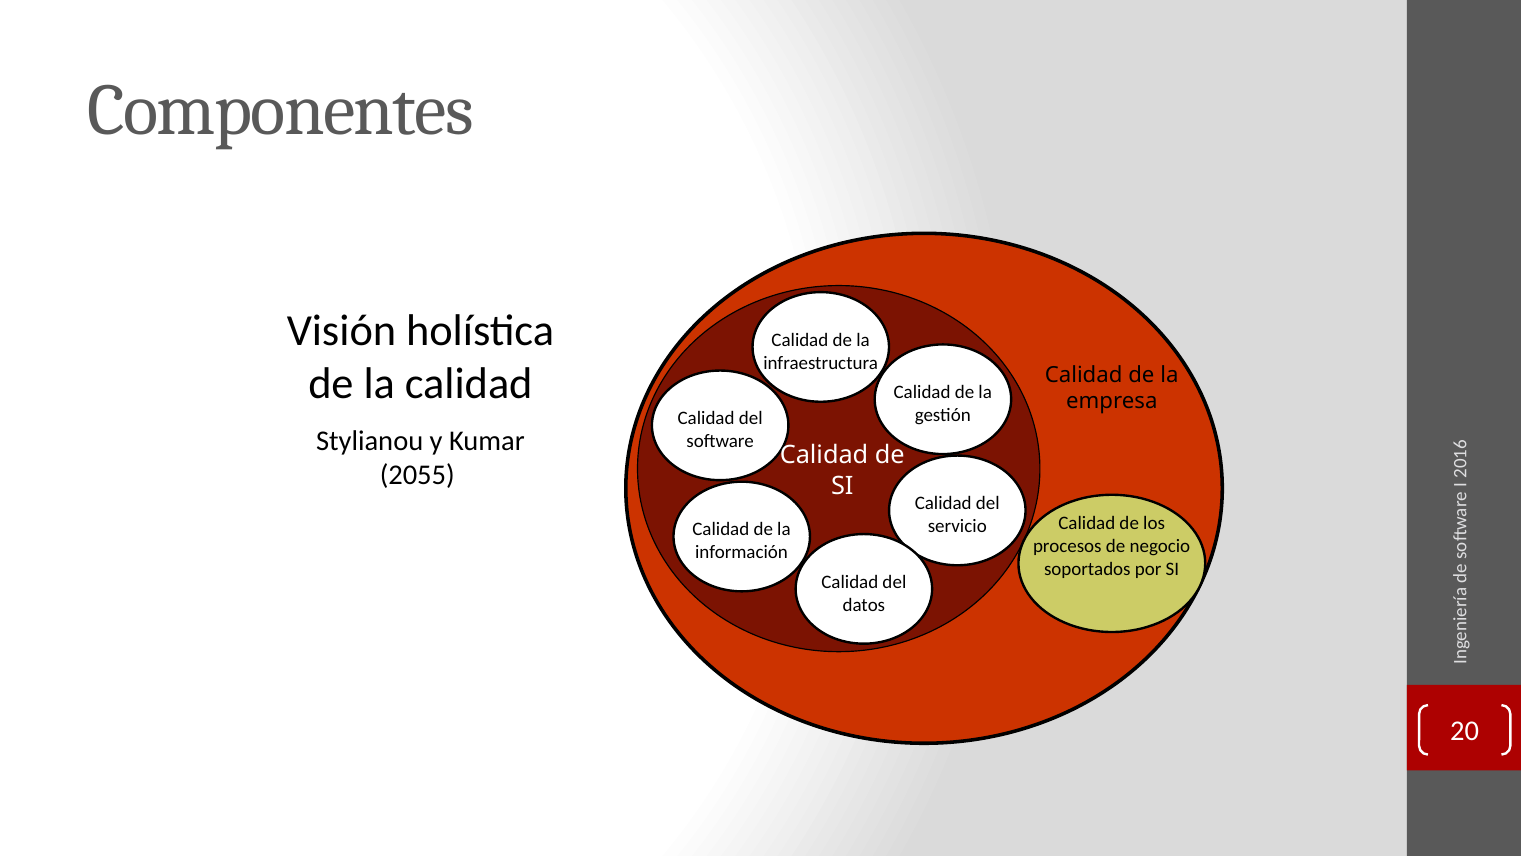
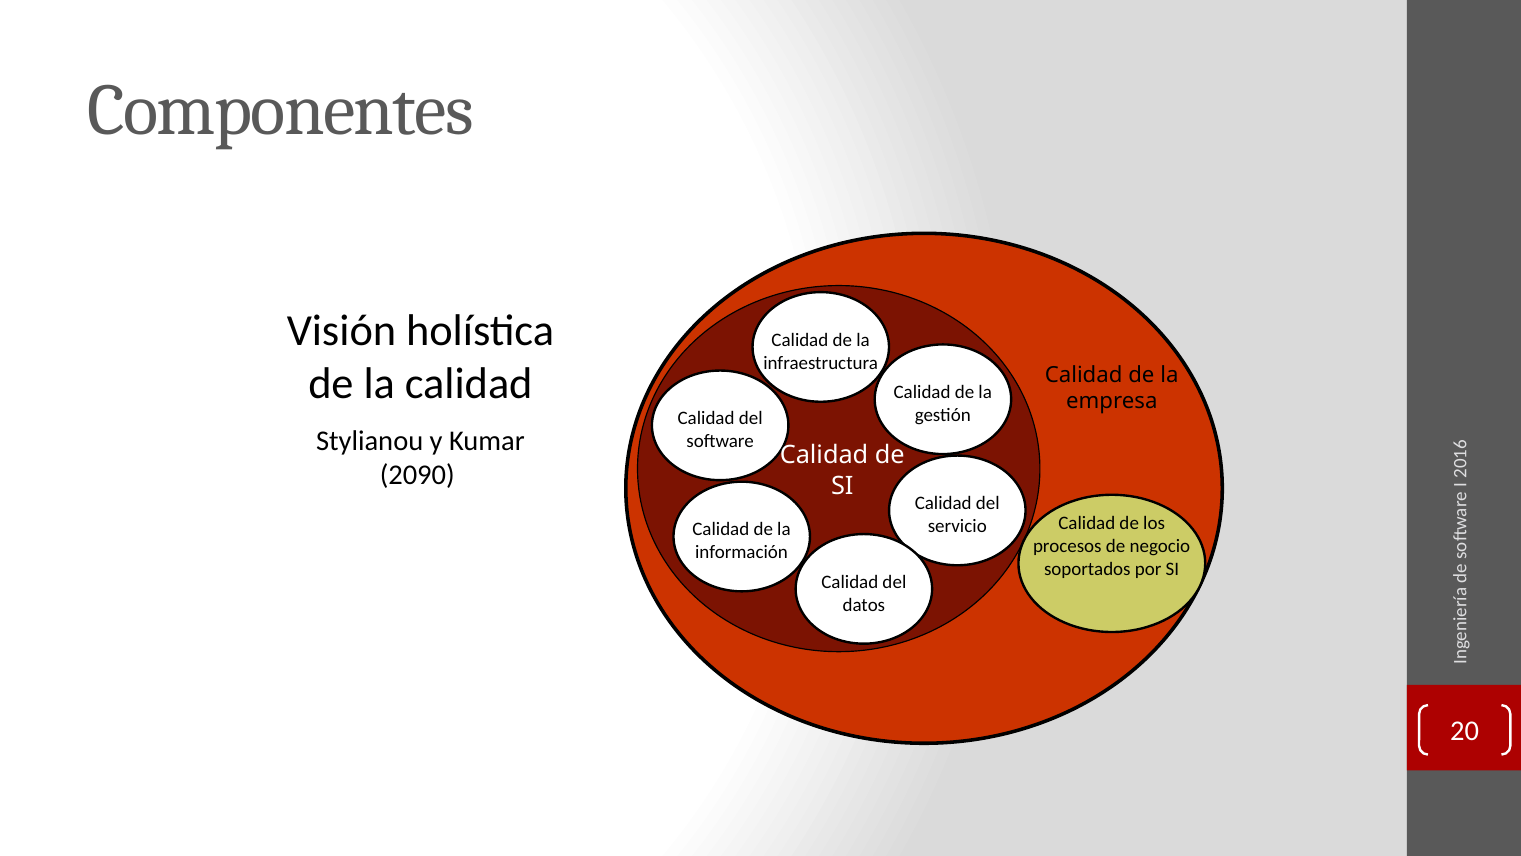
2055: 2055 -> 2090
